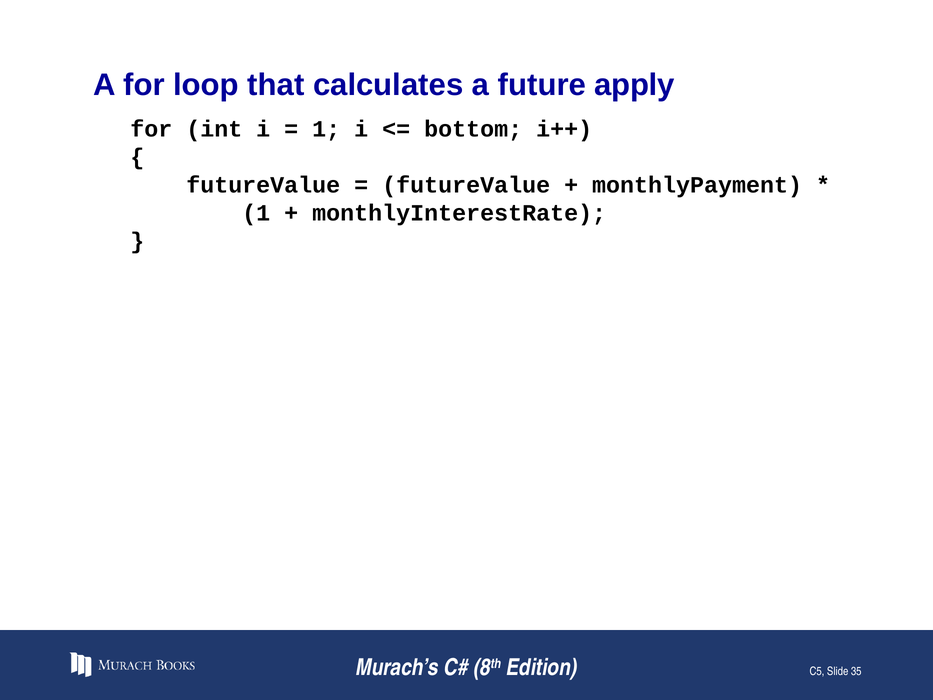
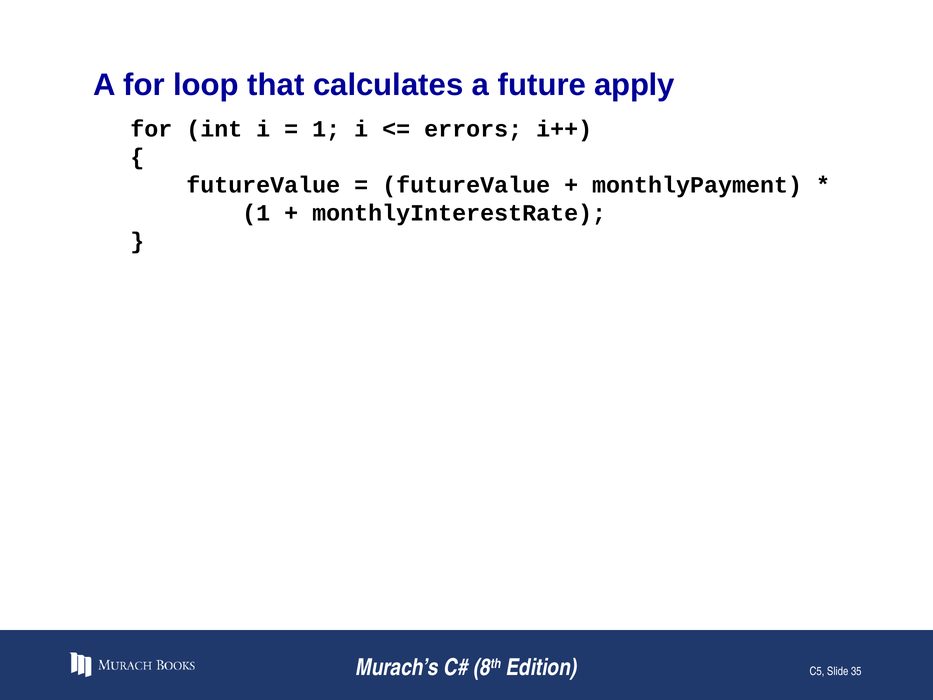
bottom: bottom -> errors
